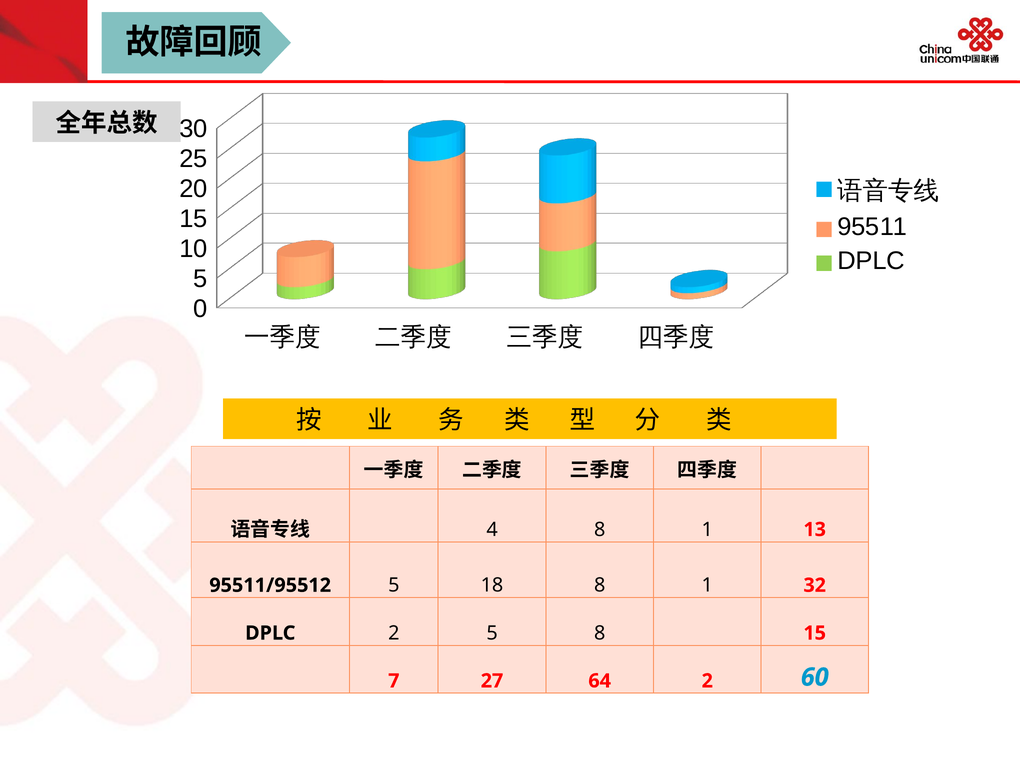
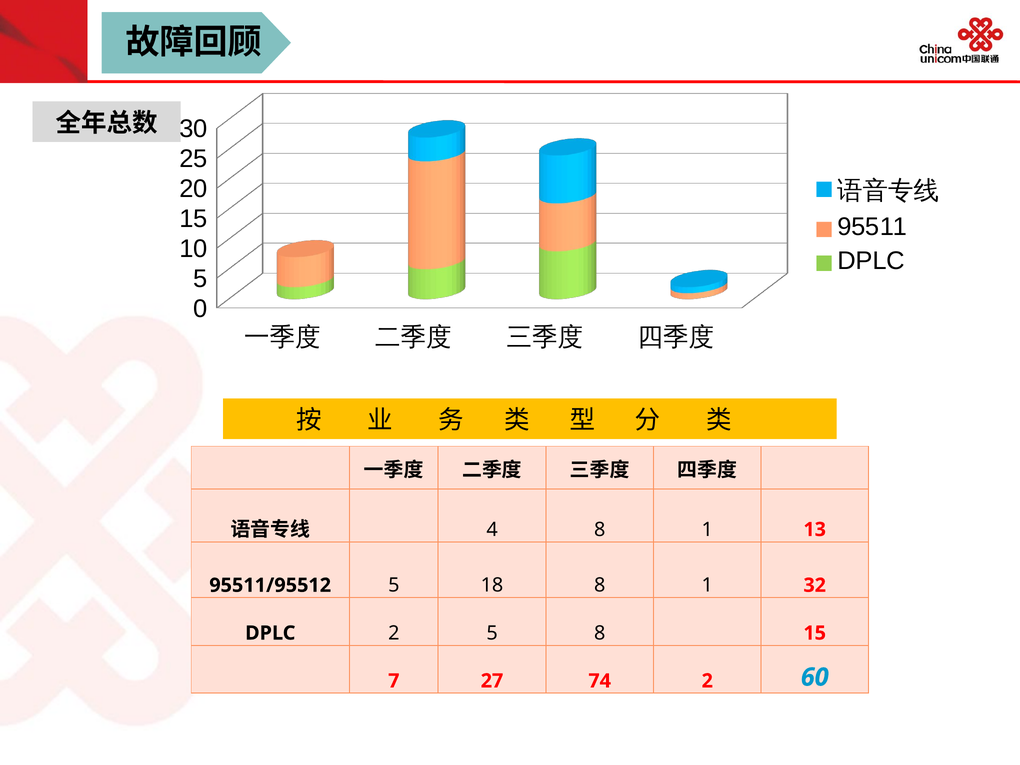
64: 64 -> 74
